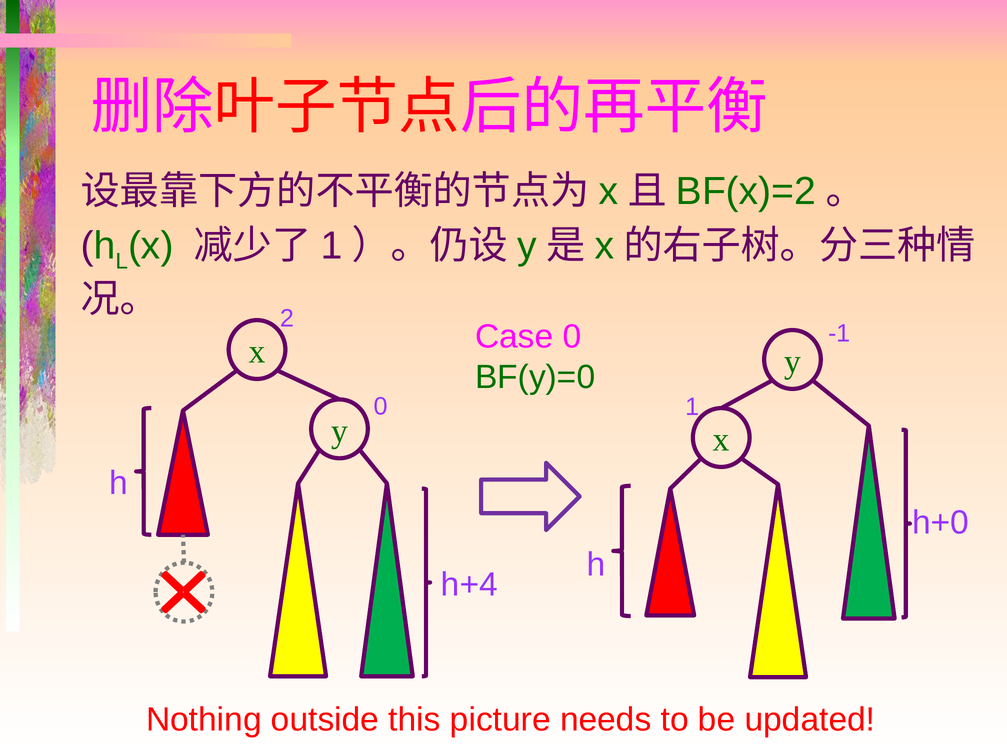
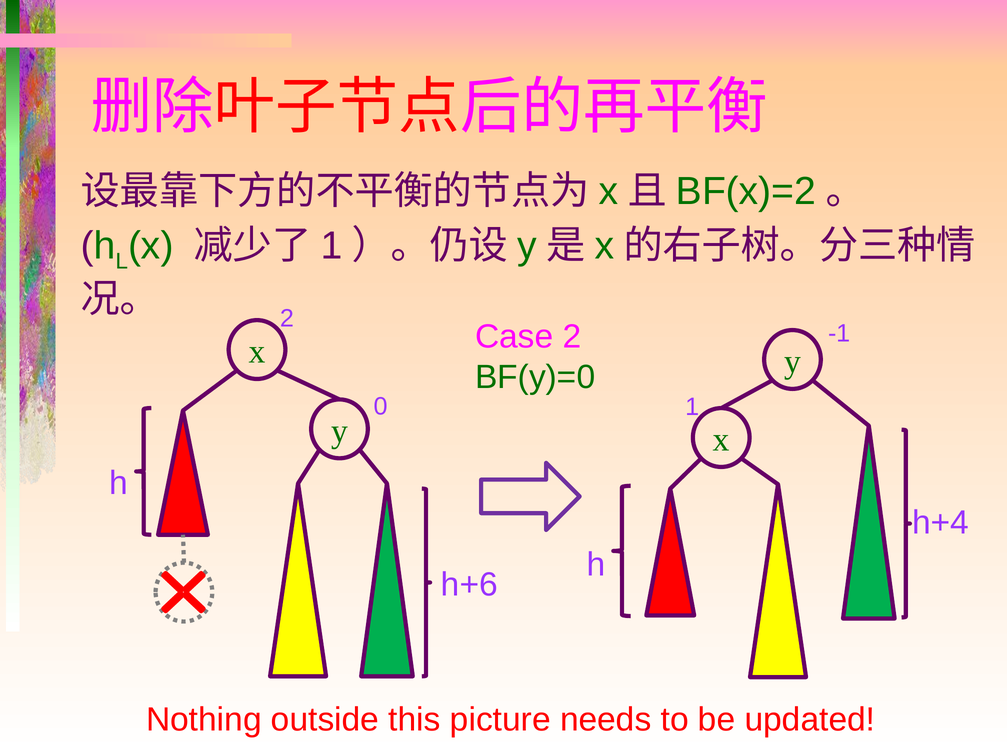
Case 0: 0 -> 2
h+0: h+0 -> h+4
h+4: h+4 -> h+6
